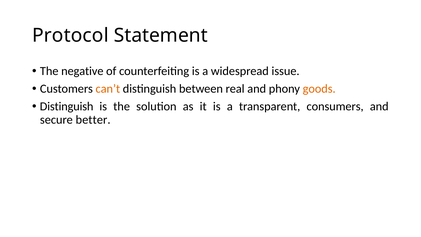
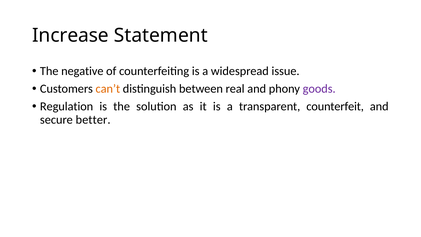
Protocol: Protocol -> Increase
goods colour: orange -> purple
Distinguish at (67, 106): Distinguish -> Regulation
consumers: consumers -> counterfeit
